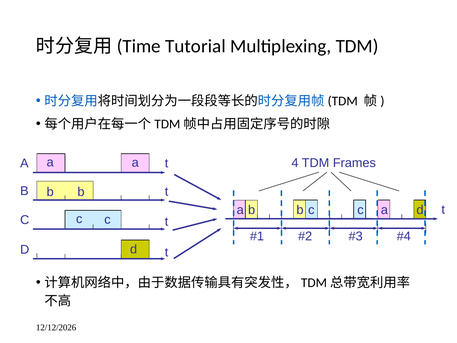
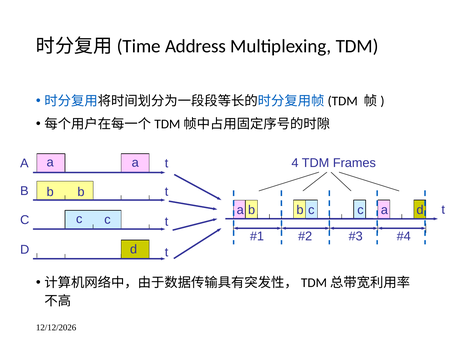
Tutorial: Tutorial -> Address
